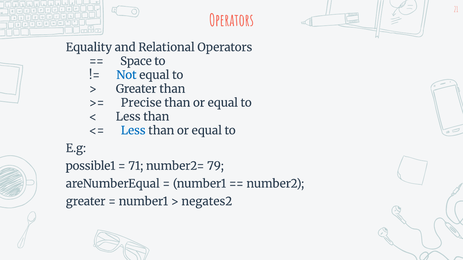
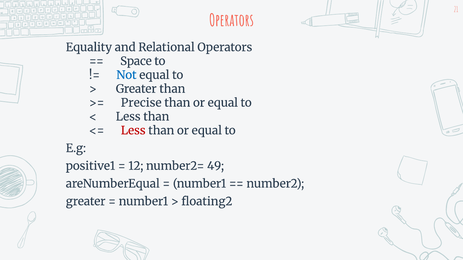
Less at (133, 131) colour: blue -> red
possible1: possible1 -> positive1
71: 71 -> 12
79: 79 -> 49
negates2: negates2 -> floating2
